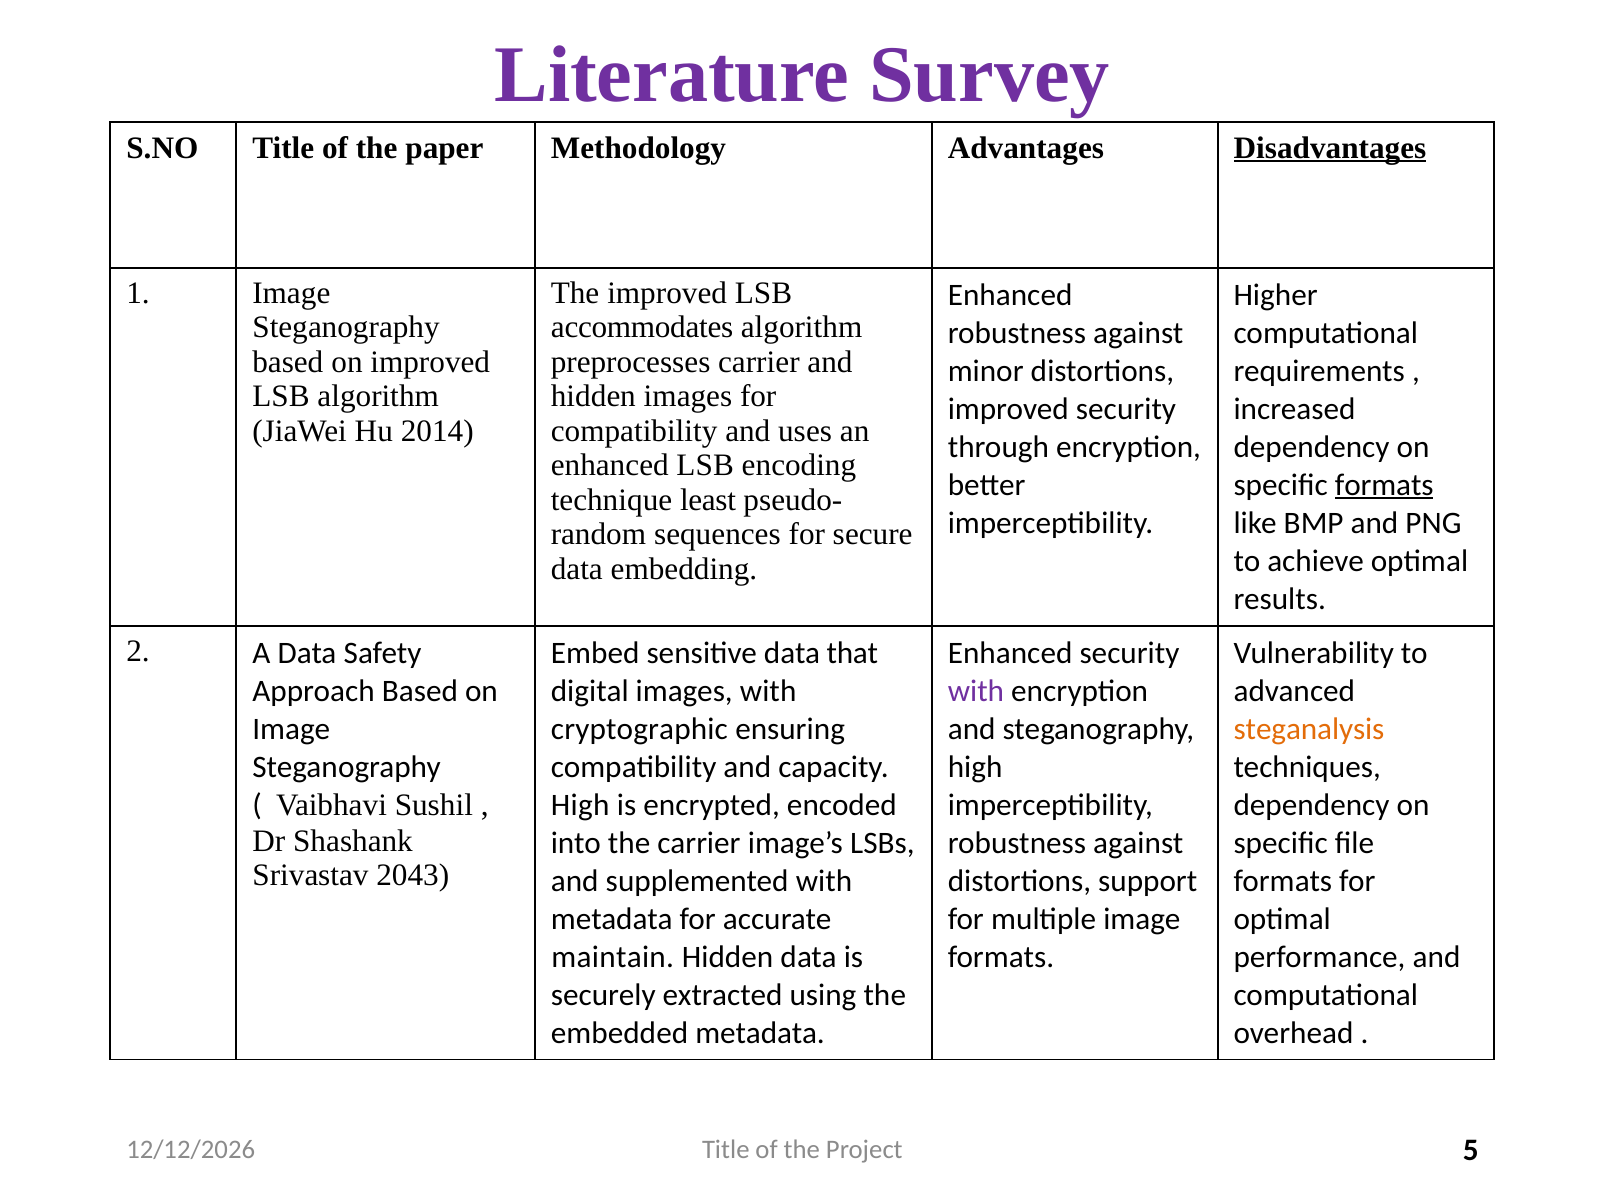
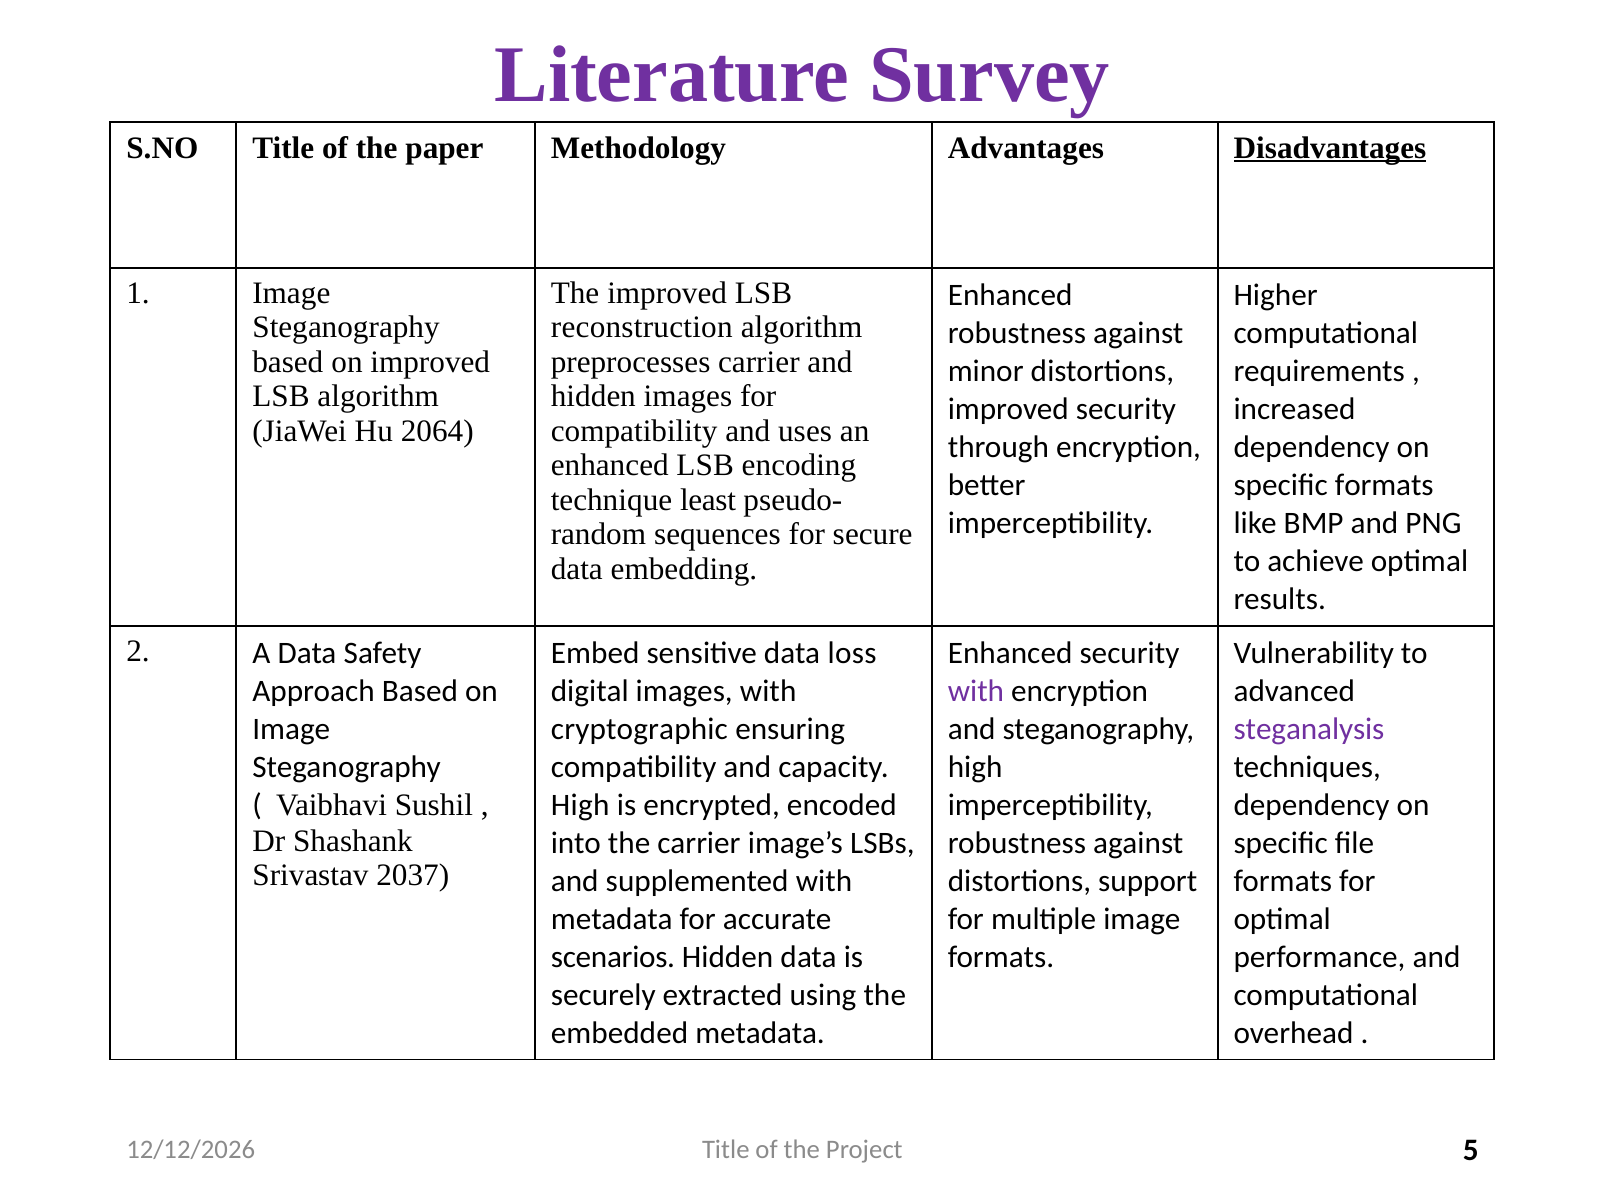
accommodates: accommodates -> reconstruction
2014: 2014 -> 2064
formats at (1384, 485) underline: present -> none
that: that -> loss
steganalysis colour: orange -> purple
2043: 2043 -> 2037
maintain: maintain -> scenarios
